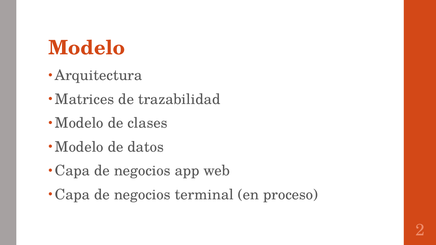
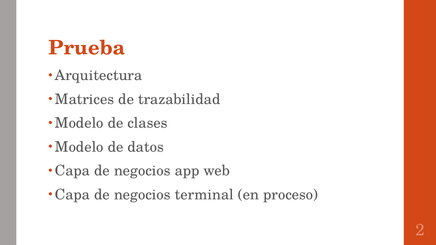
Modelo at (87, 48): Modelo -> Prueba
